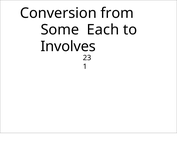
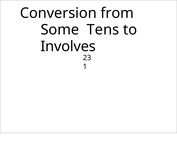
Each: Each -> Tens
